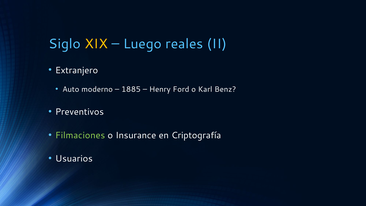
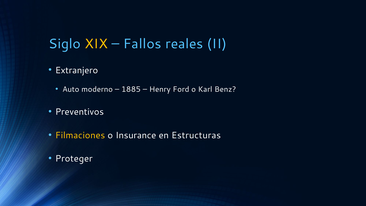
Luego: Luego -> Fallos
Filmaciones colour: light green -> yellow
Criptografía: Criptografía -> Estructuras
Usuarios: Usuarios -> Proteger
